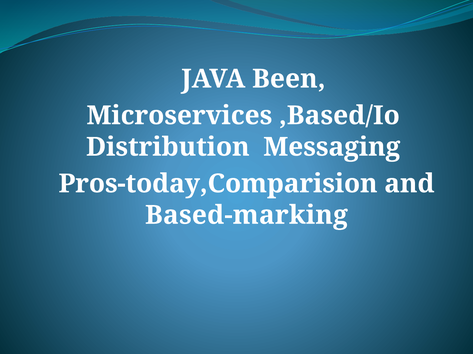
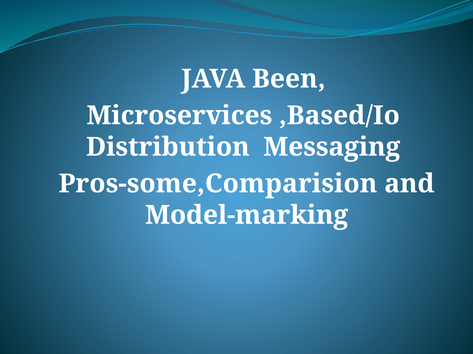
Pros-today,Comparision: Pros-today,Comparision -> Pros-some,Comparision
Based-marking: Based-marking -> Model-marking
